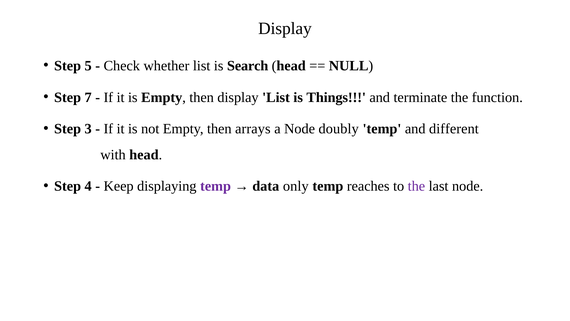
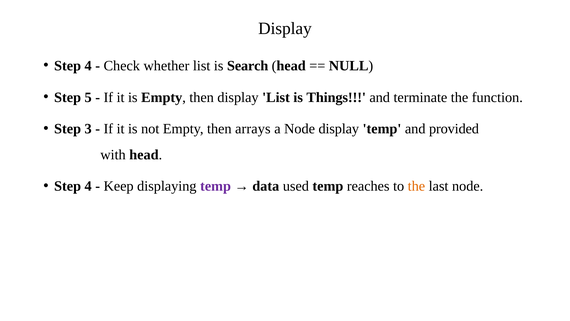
5 at (88, 66): 5 -> 4
7: 7 -> 5
Node doubly: doubly -> display
different: different -> provided
only: only -> used
the at (416, 186) colour: purple -> orange
